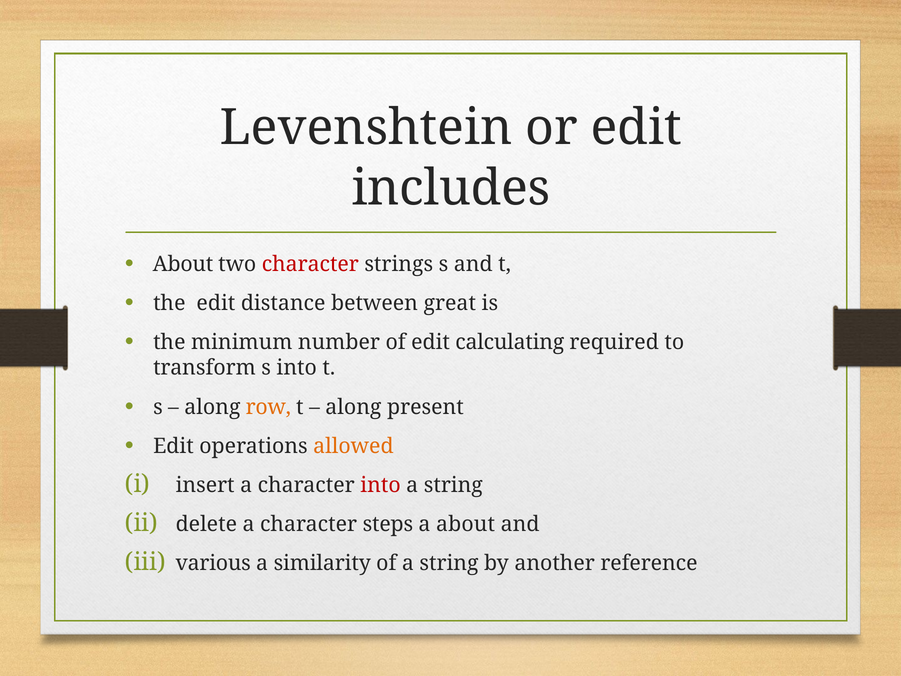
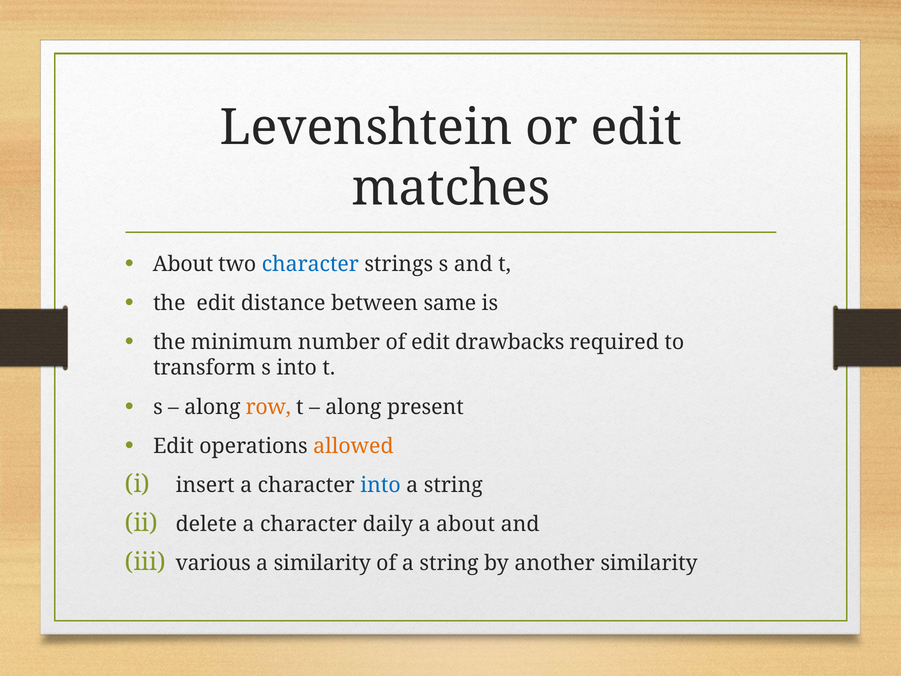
includes: includes -> matches
character at (310, 264) colour: red -> blue
great: great -> same
calculating: calculating -> drawbacks
into at (381, 485) colour: red -> blue
steps: steps -> daily
another reference: reference -> similarity
